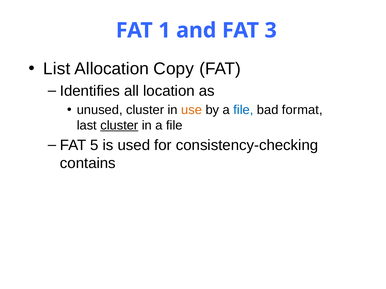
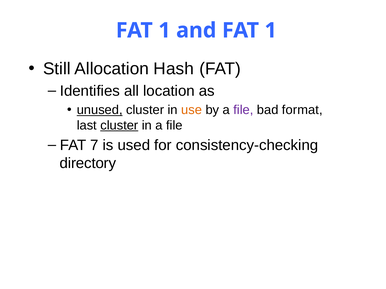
and FAT 3: 3 -> 1
List: List -> Still
Copy: Copy -> Hash
unused underline: none -> present
file at (243, 110) colour: blue -> purple
5: 5 -> 7
contains: contains -> directory
